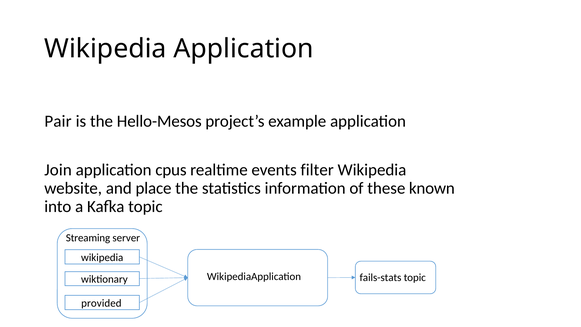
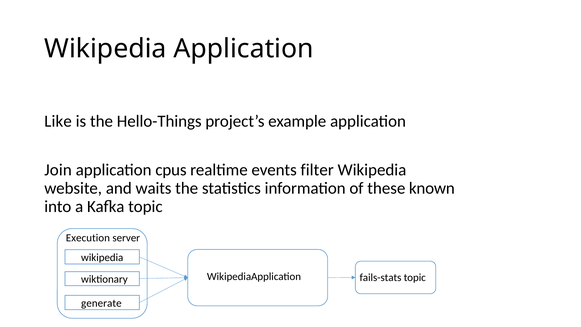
Pair: Pair -> Like
Hello-Mesos: Hello-Mesos -> Hello-Things
place: place -> waits
Streaming: Streaming -> Execution
provided: provided -> generate
